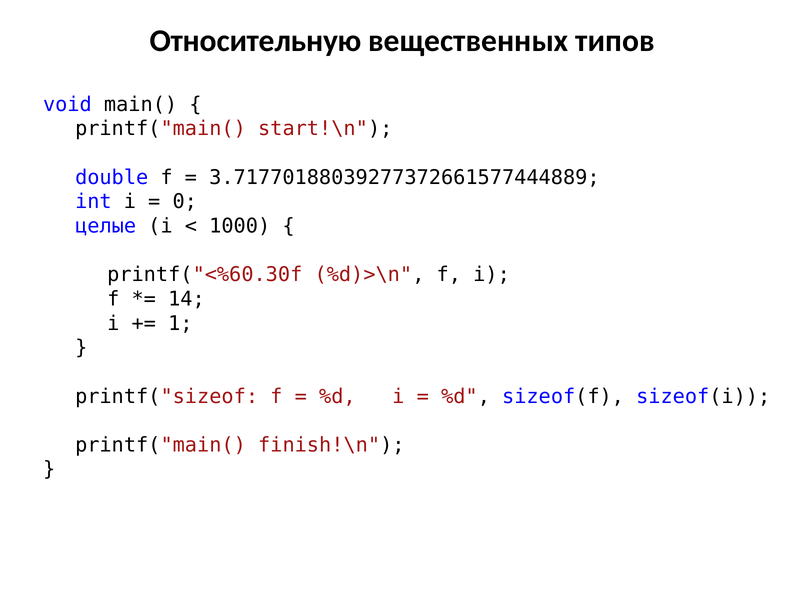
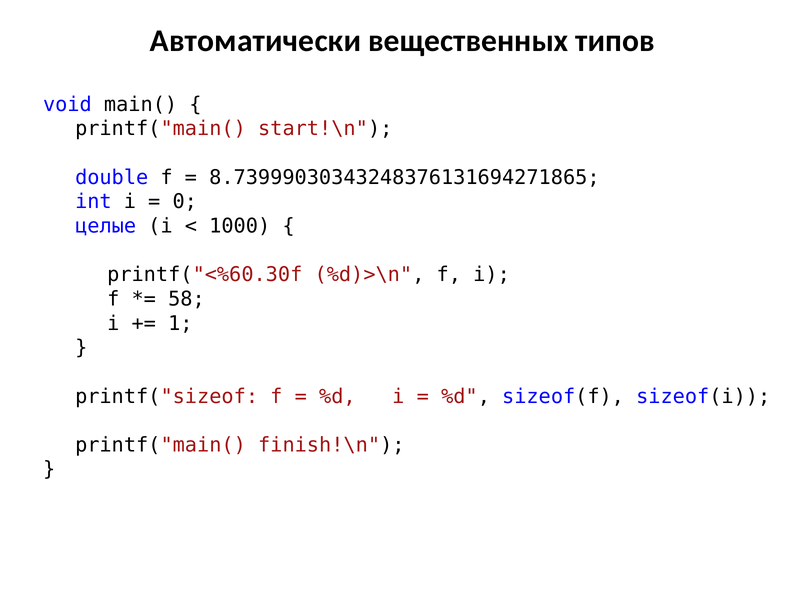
Относительную: Относительную -> Автоматически
3.71770188039277372661577444889: 3.71770188039277372661577444889 -> 8.73999030343248376131694271865
14: 14 -> 58
